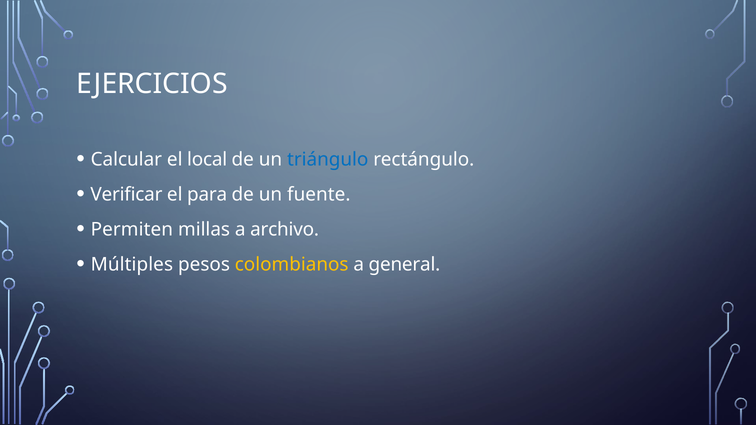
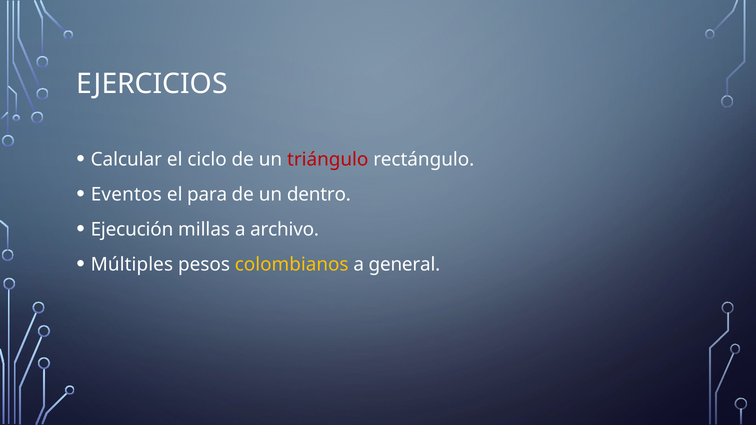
local: local -> ciclo
triángulo colour: blue -> red
Verificar: Verificar -> Eventos
fuente: fuente -> dentro
Permiten: Permiten -> Ejecución
